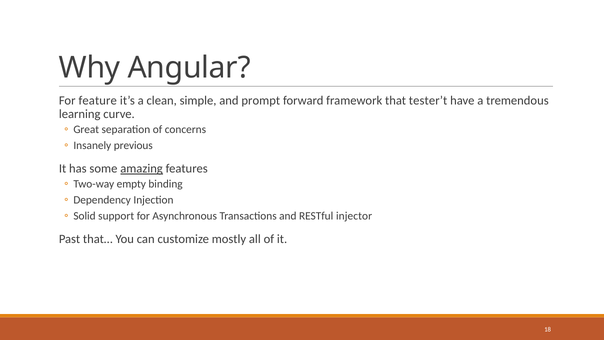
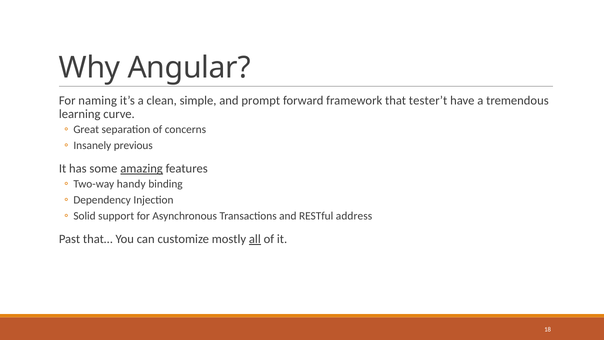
feature: feature -> naming
empty: empty -> handy
injector: injector -> address
all underline: none -> present
